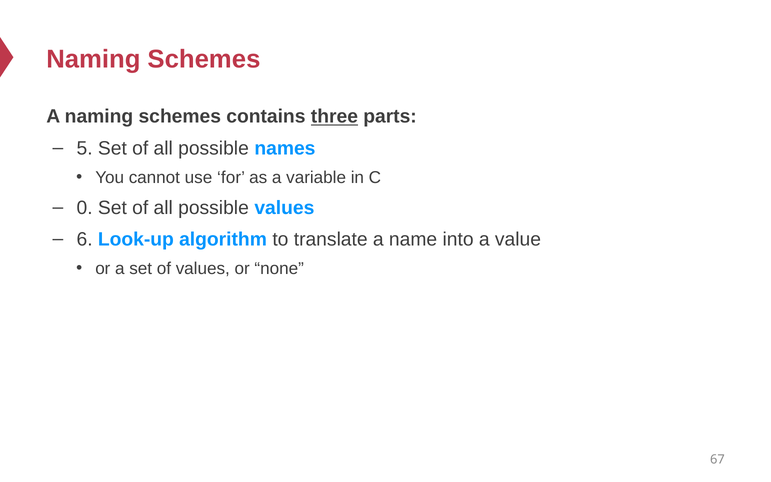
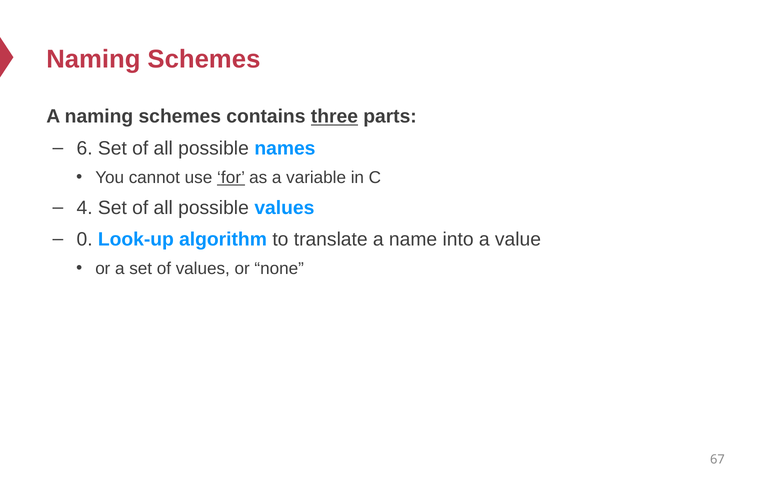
5: 5 -> 6
for underline: none -> present
0: 0 -> 4
6: 6 -> 0
